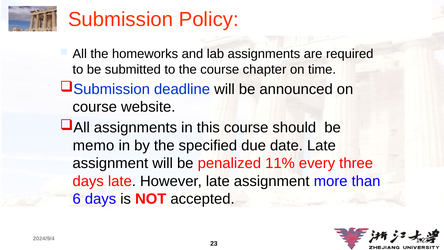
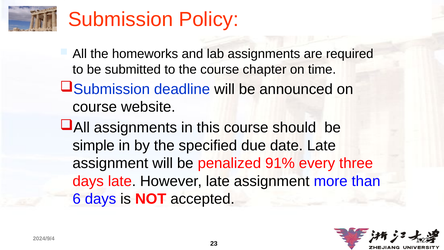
memo: memo -> simple
11%: 11% -> 91%
